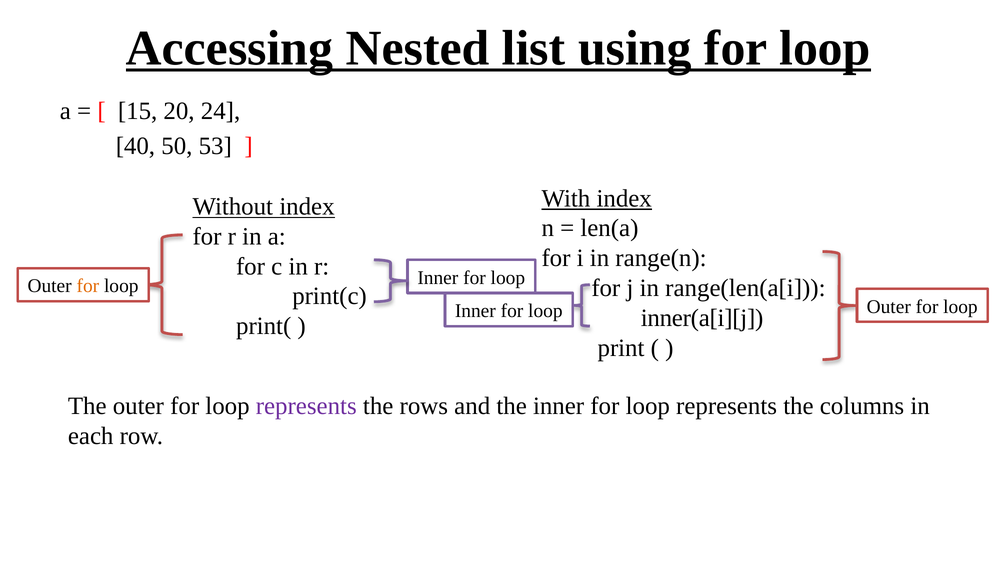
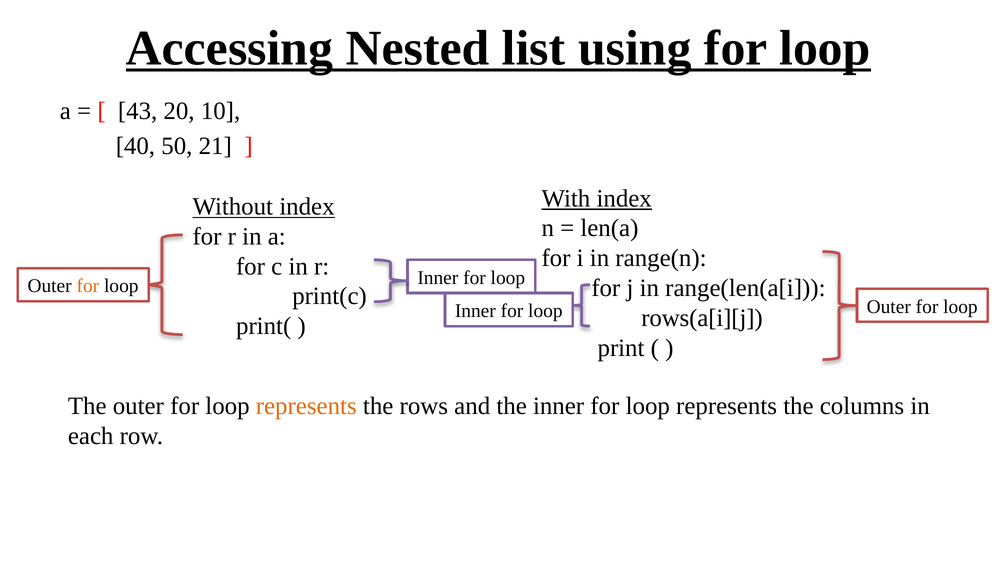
15: 15 -> 43
24: 24 -> 10
53: 53 -> 21
inner(a[i][j: inner(a[i][j -> rows(a[i][j
represents at (306, 406) colour: purple -> orange
